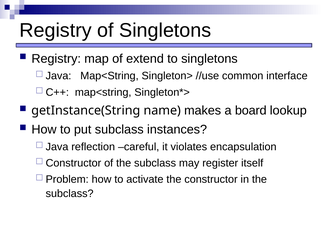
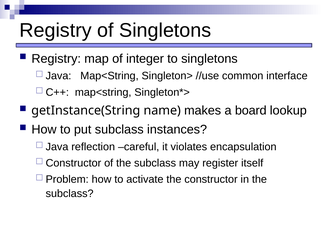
extend: extend -> integer
